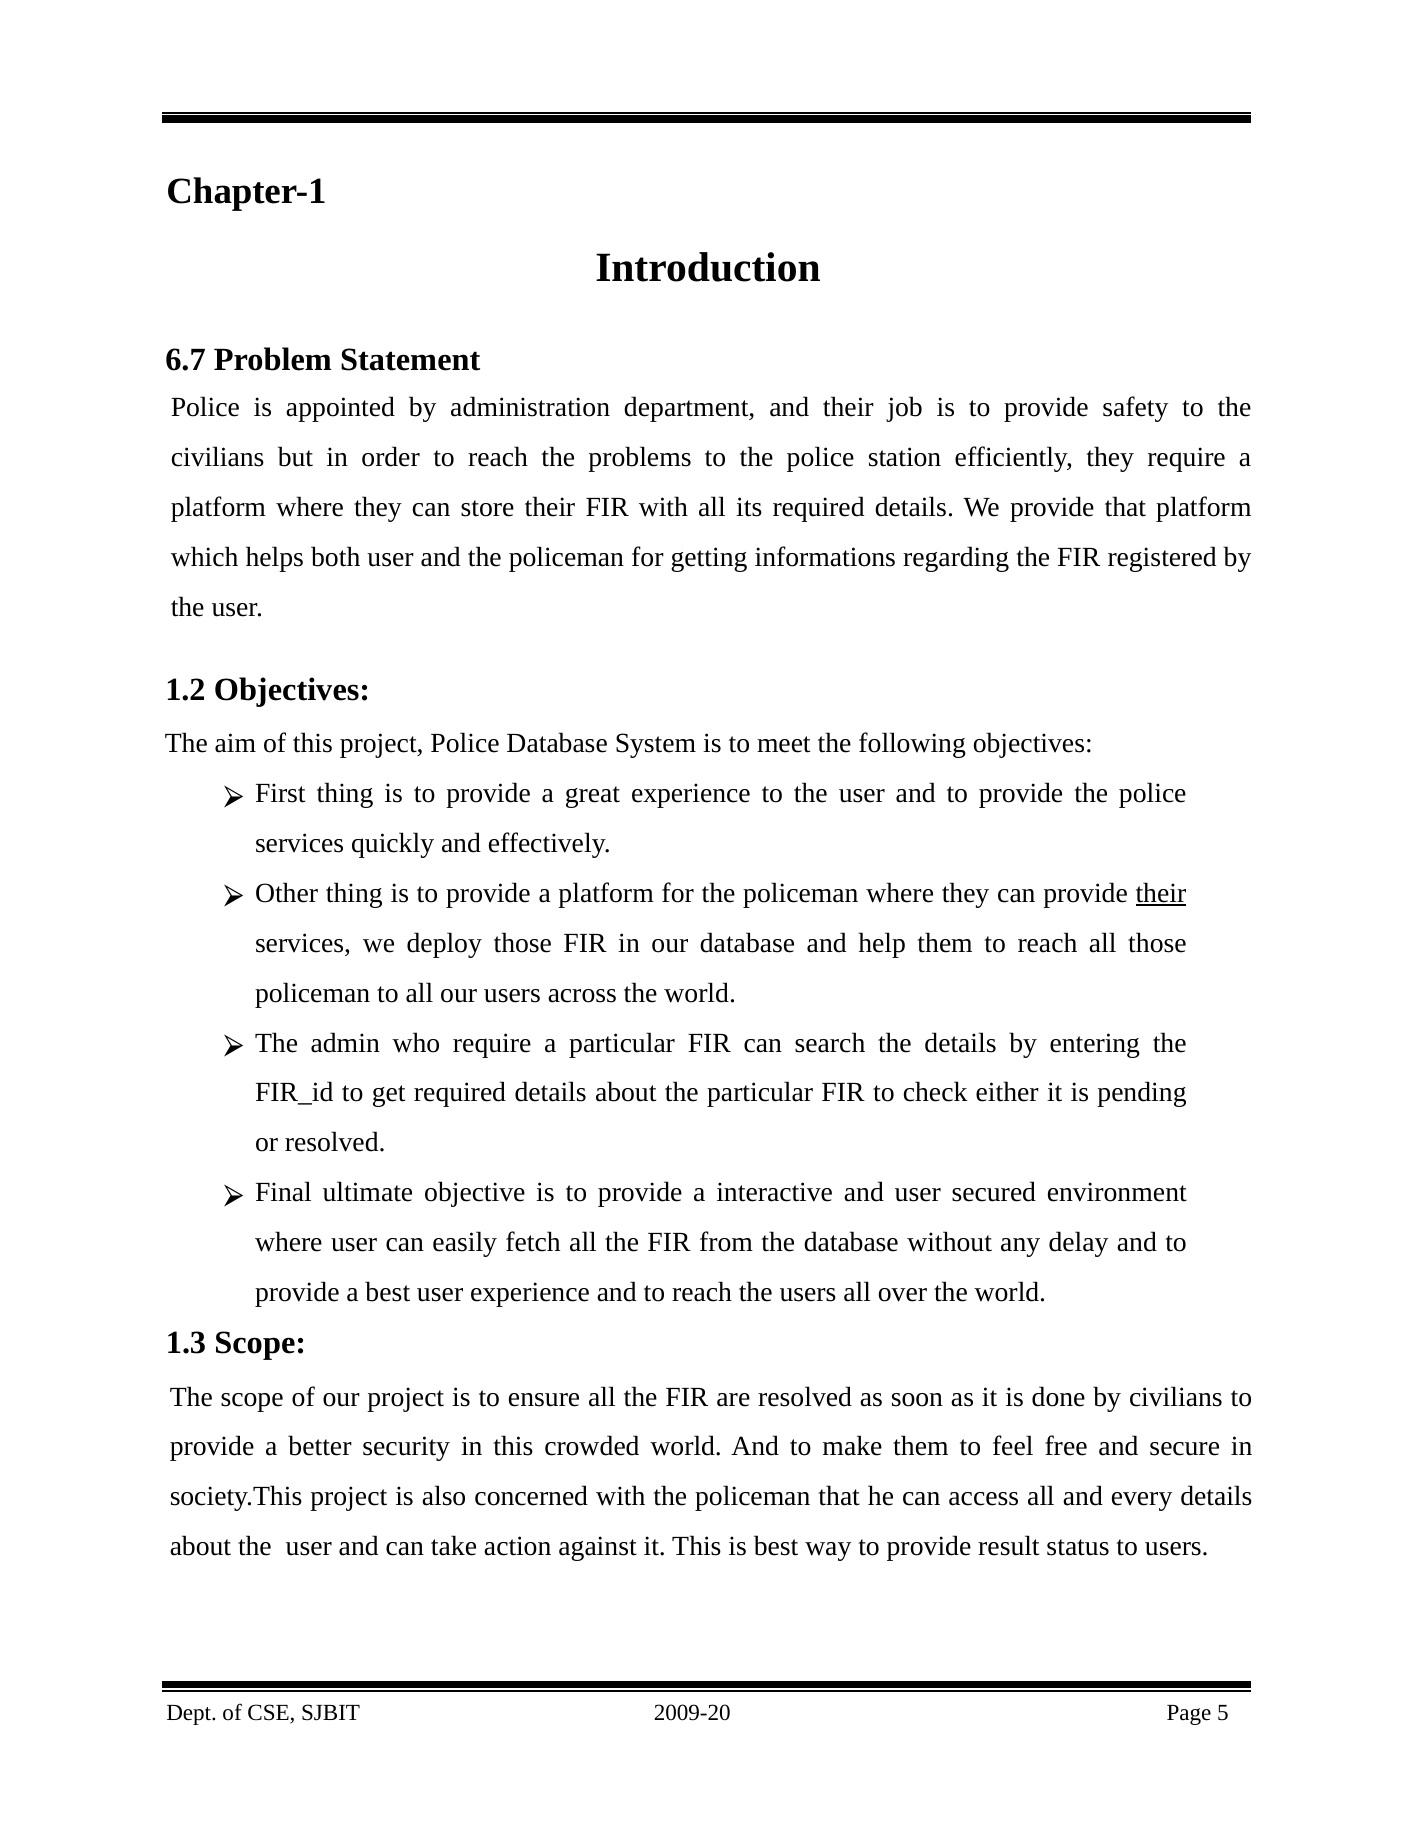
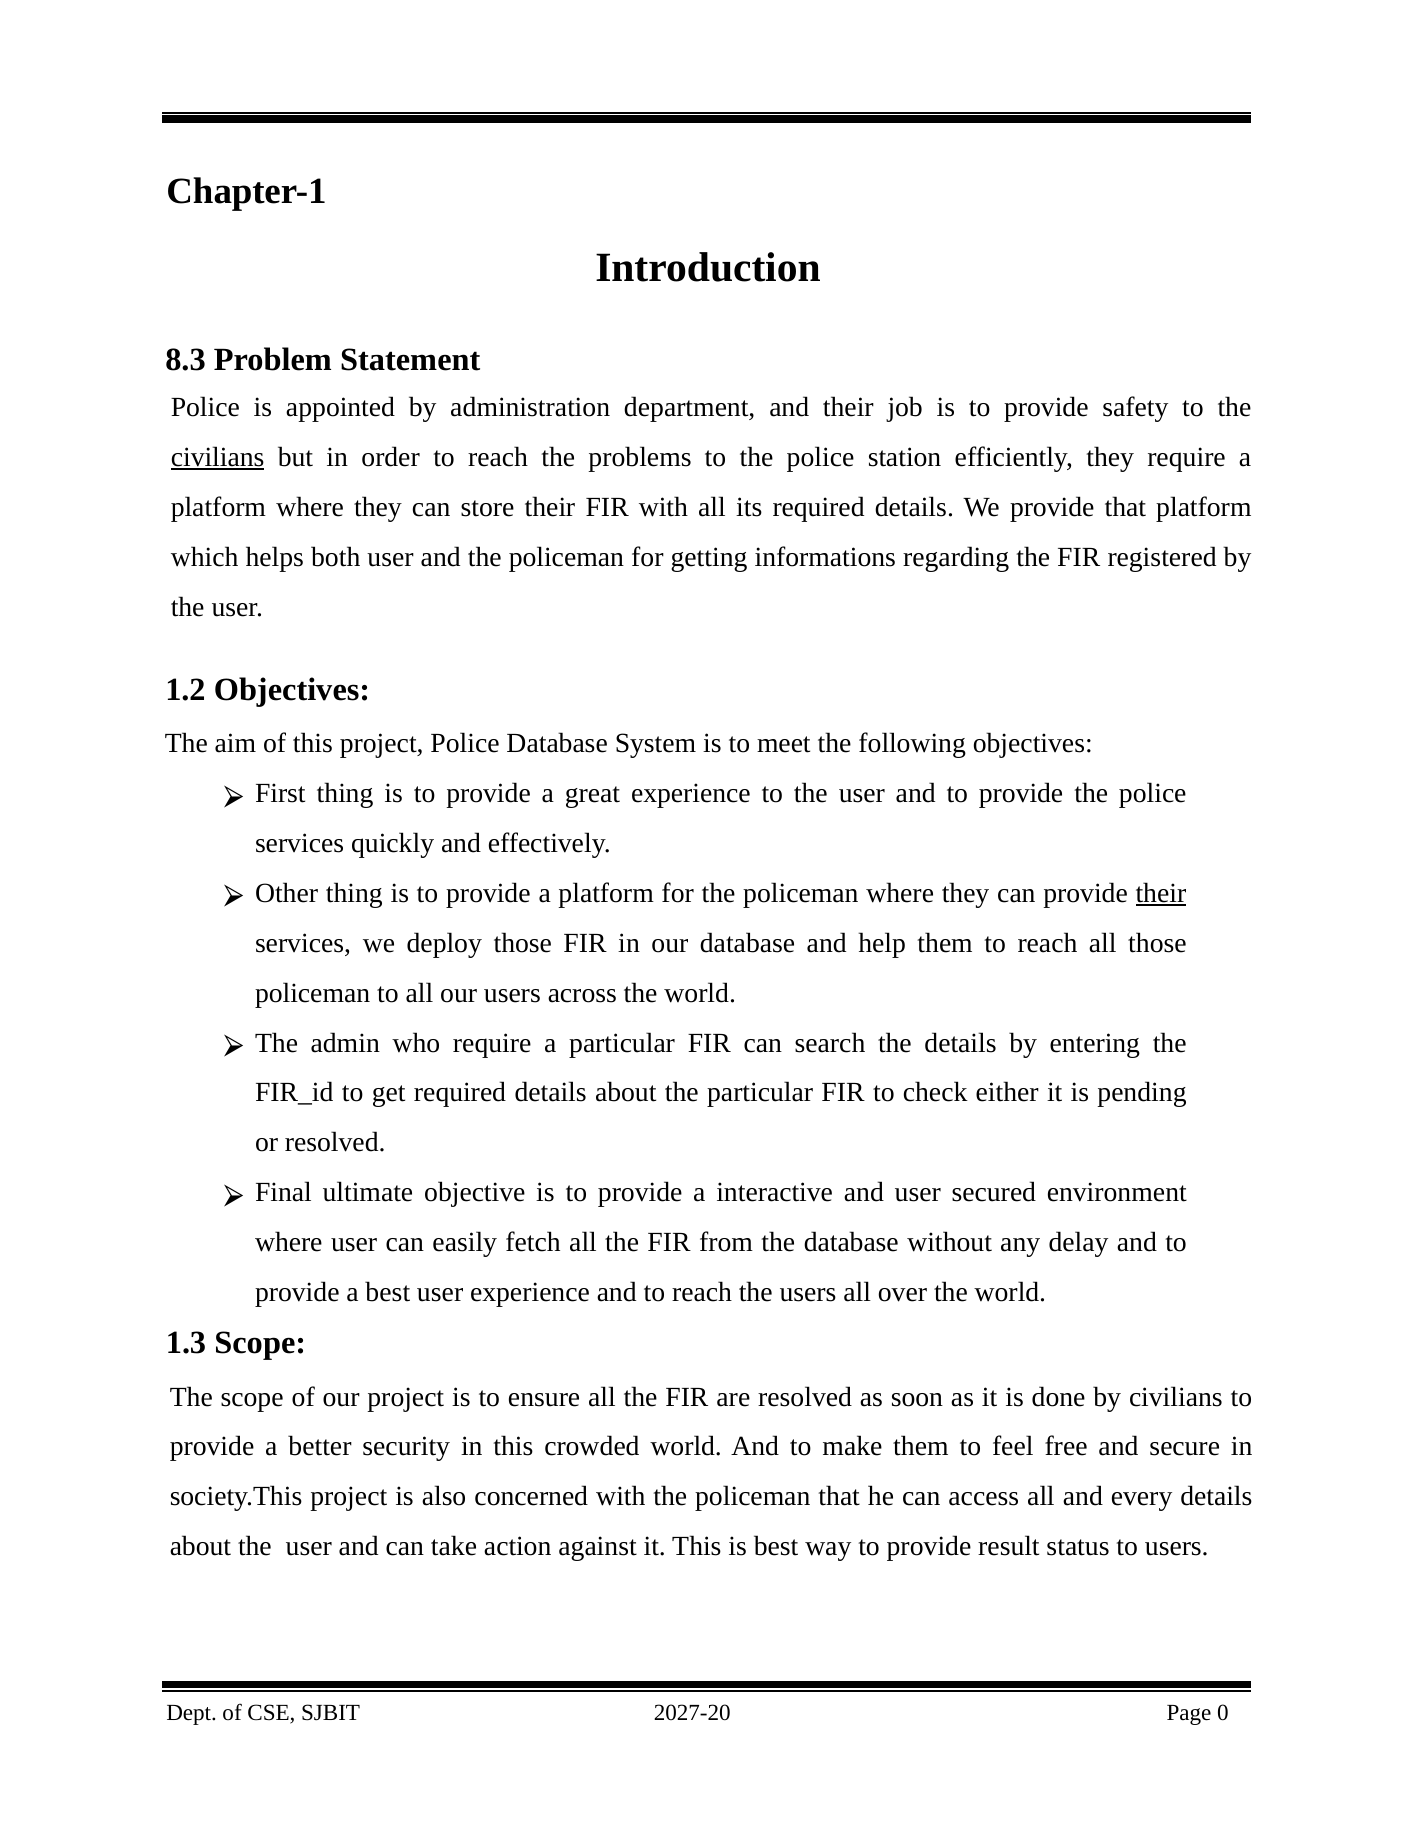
6.7: 6.7 -> 8.3
civilians at (218, 457) underline: none -> present
2009-20: 2009-20 -> 2027-20
5: 5 -> 0
